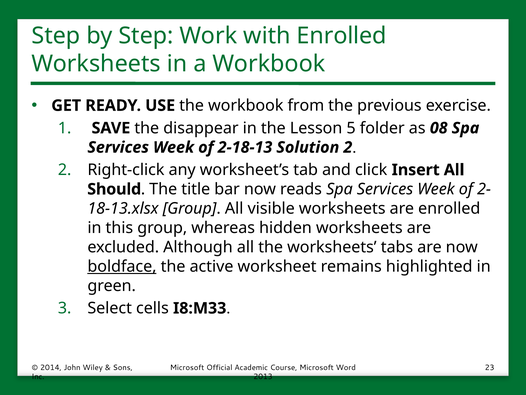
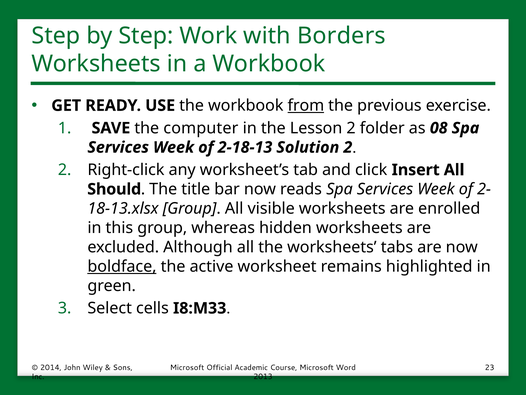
with Enrolled: Enrolled -> Borders
from underline: none -> present
disappear: disappear -> computer
Lesson 5: 5 -> 2
